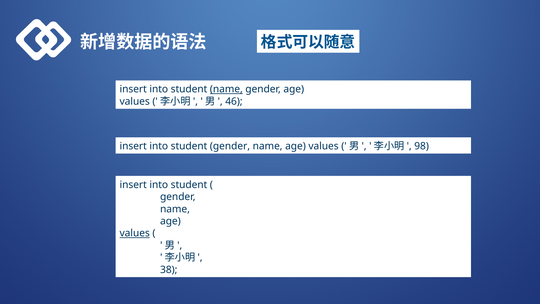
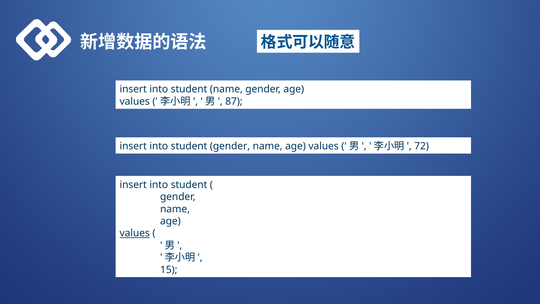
name at (226, 89) underline: present -> none
46: 46 -> 87
98: 98 -> 72
38: 38 -> 15
